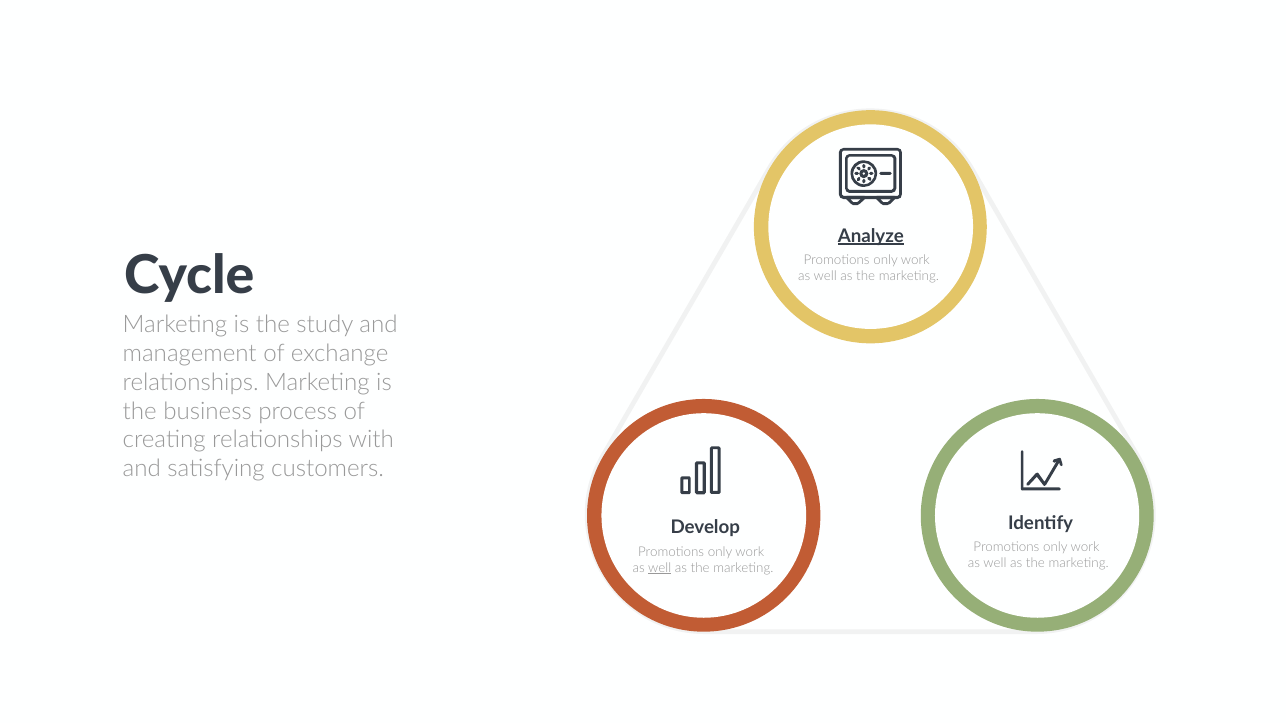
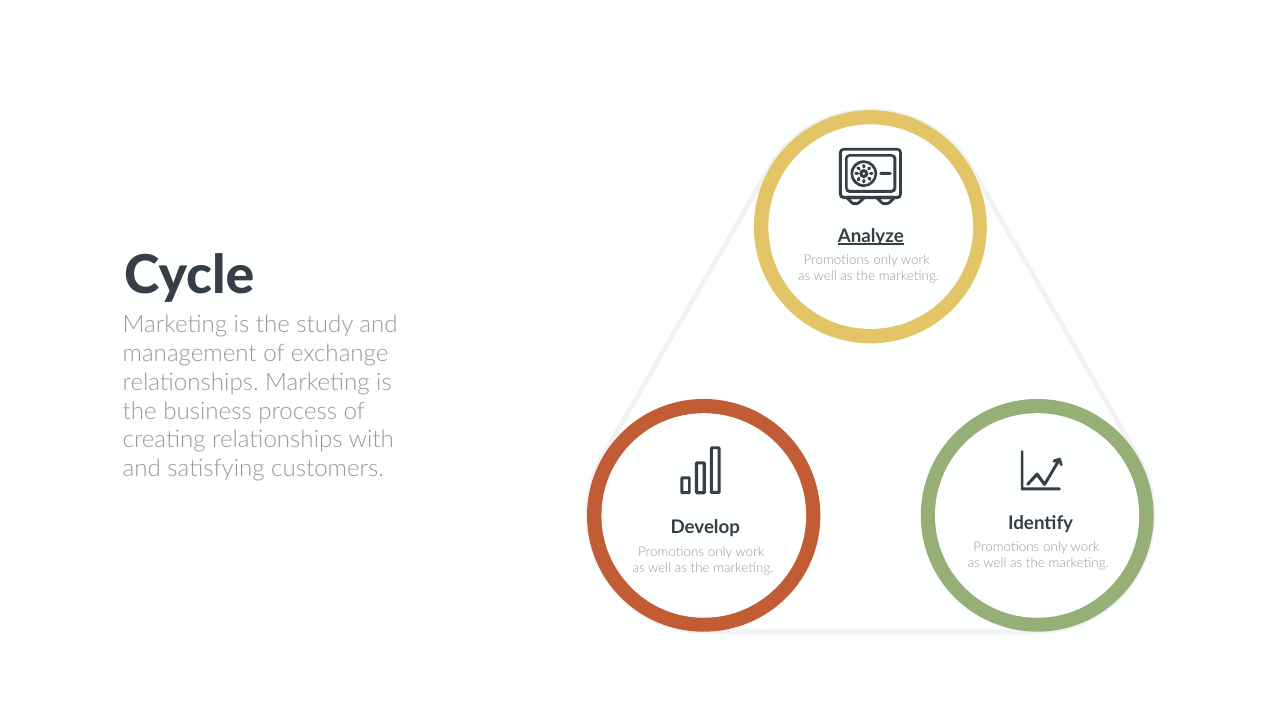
well at (660, 568) underline: present -> none
